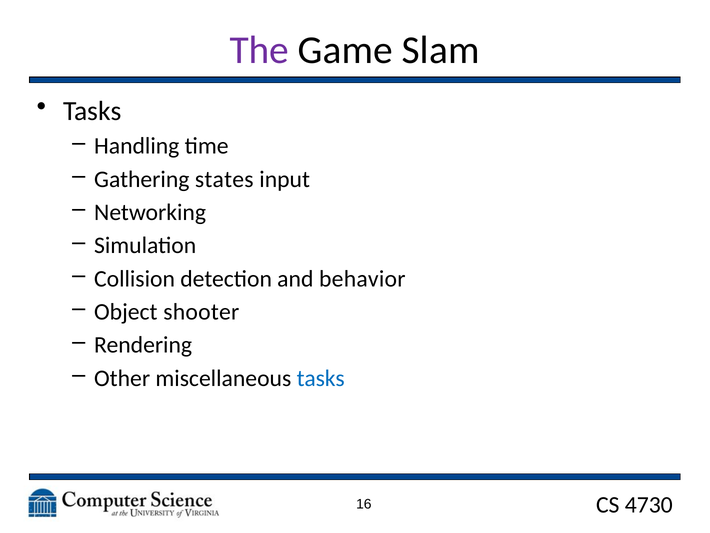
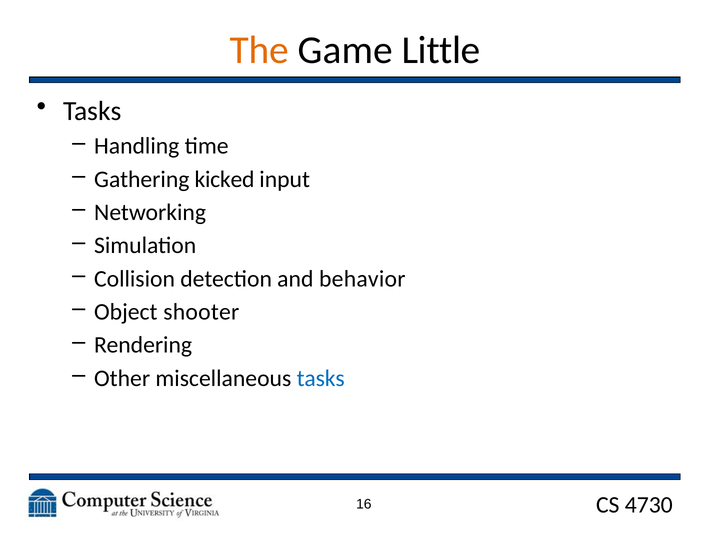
The colour: purple -> orange
Slam: Slam -> Little
states: states -> kicked
